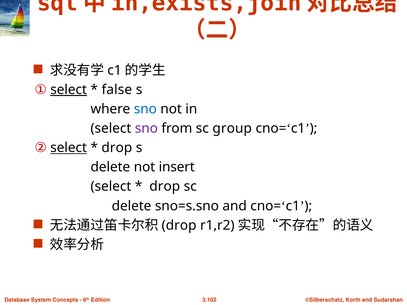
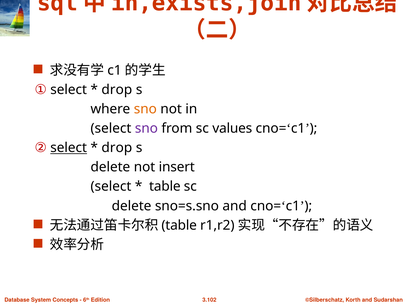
select at (69, 90) underline: present -> none
false at (117, 90): false -> drop
sno at (145, 109) colour: blue -> orange
group: group -> values
drop at (165, 187): drop -> table
drop at (179, 225): drop -> table
